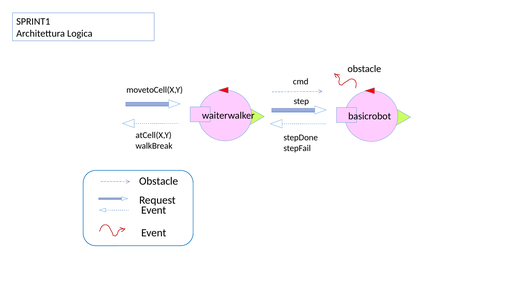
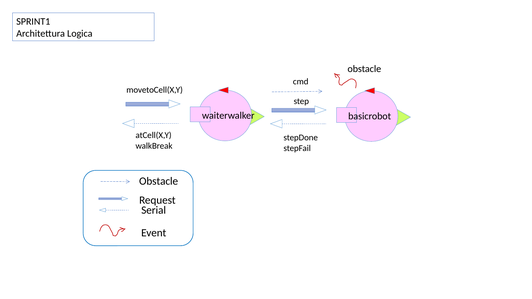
Event at (154, 210): Event -> Serial
